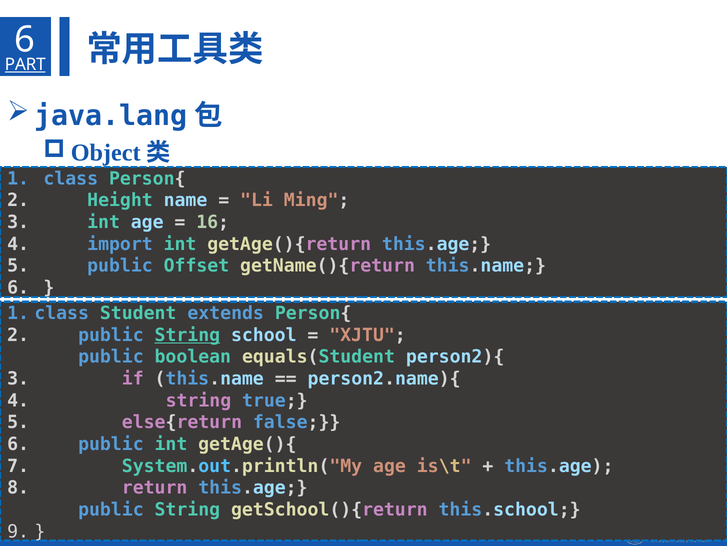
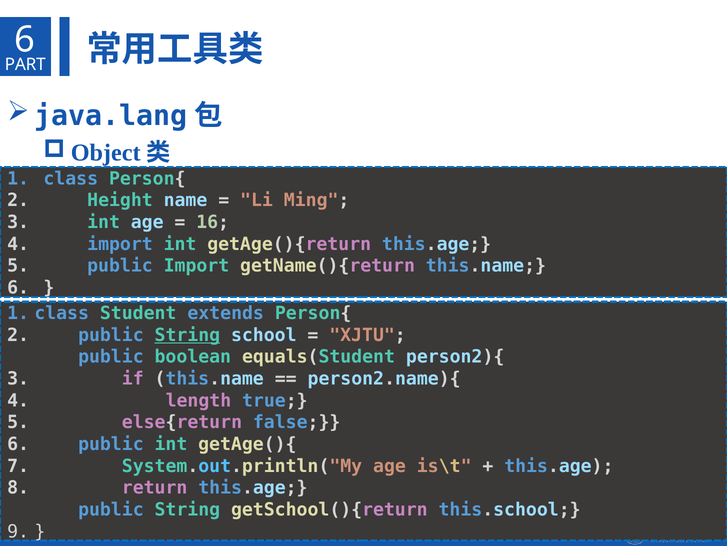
PART underline: present -> none
public Offset: Offset -> Import
string at (198, 400): string -> length
